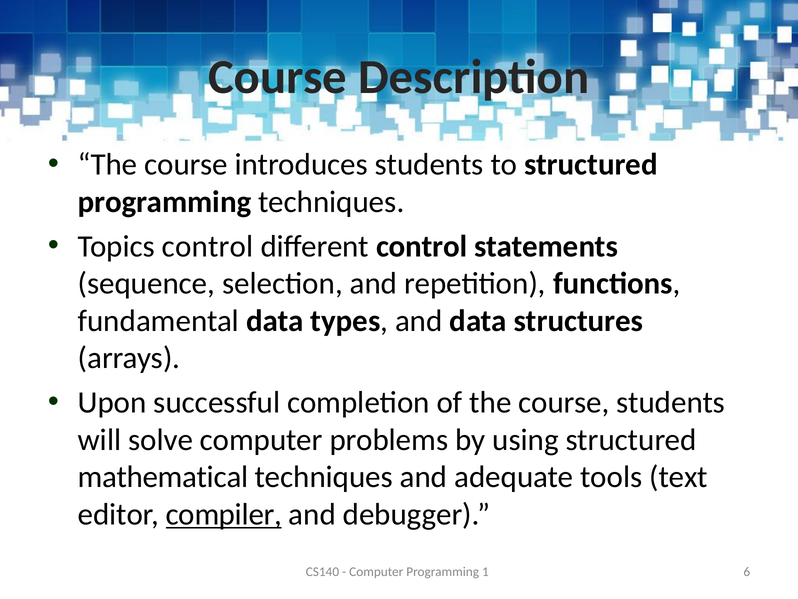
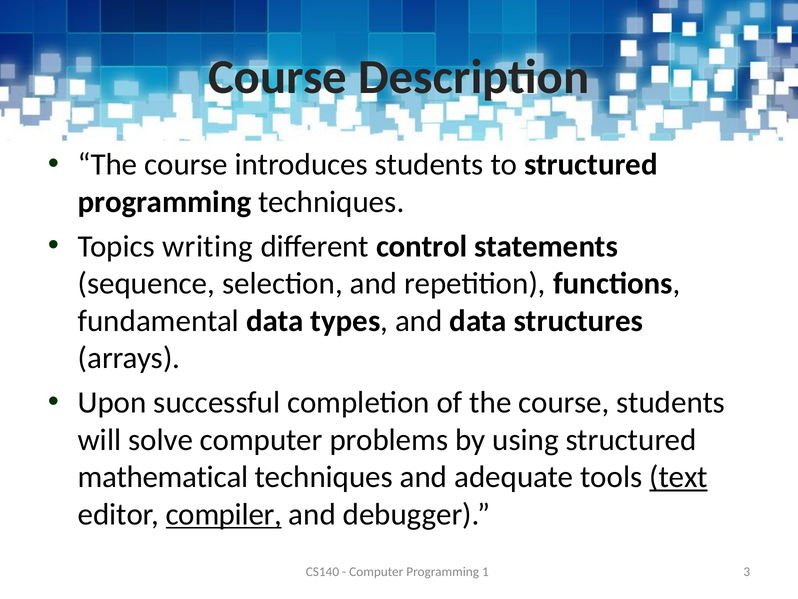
Topics control: control -> writing
text underline: none -> present
6: 6 -> 3
